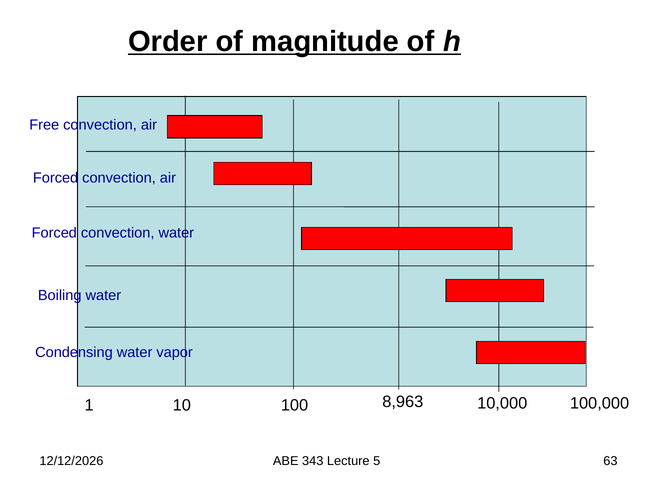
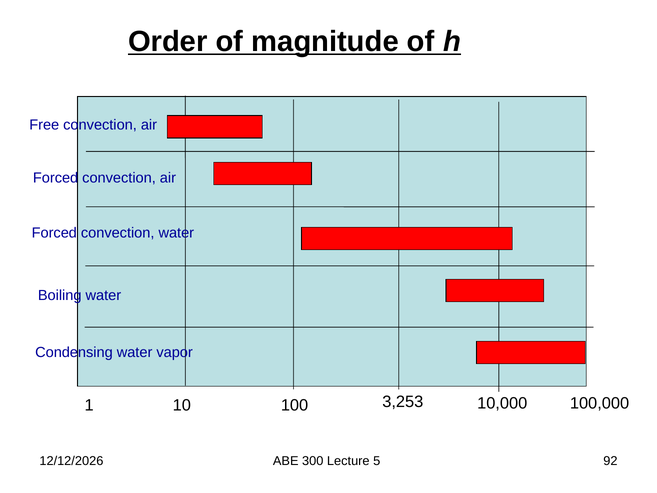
8,963: 8,963 -> 3,253
343: 343 -> 300
63: 63 -> 92
